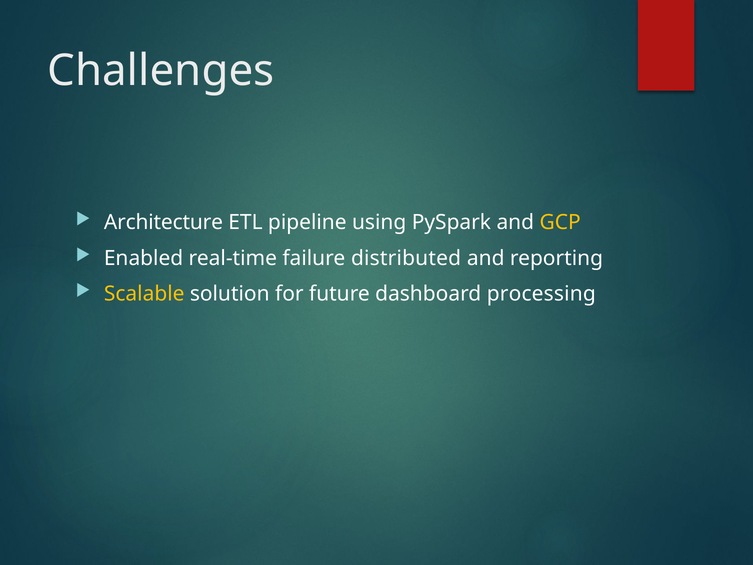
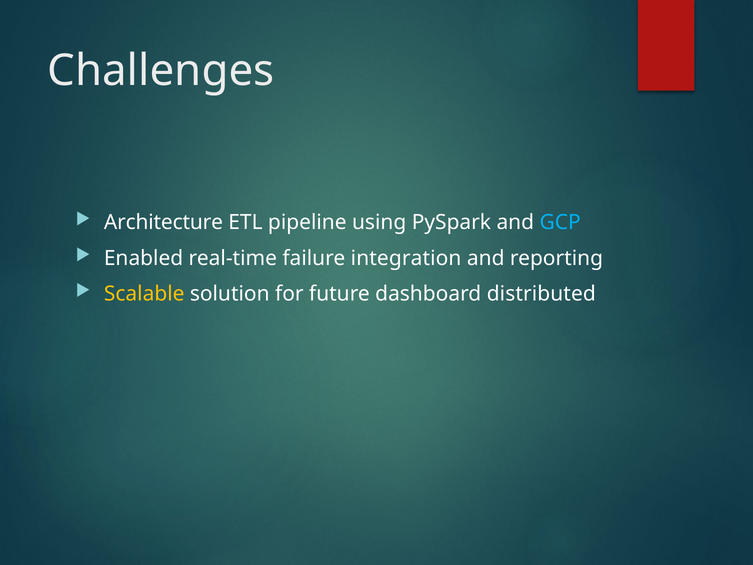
GCP colour: yellow -> light blue
distributed: distributed -> integration
processing: processing -> distributed
